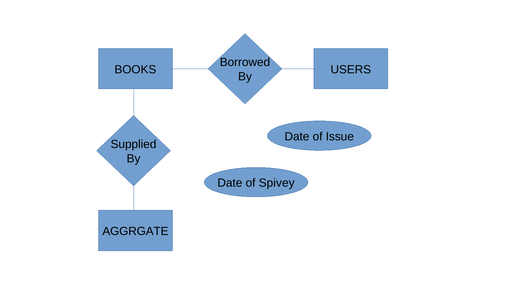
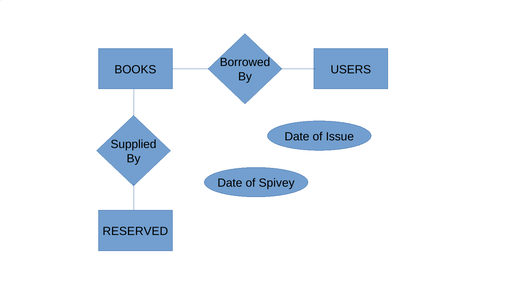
AGGRGATE: AGGRGATE -> RESERVED
